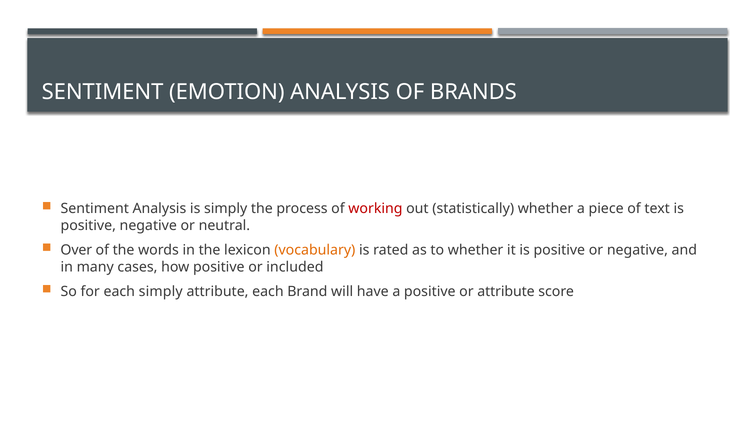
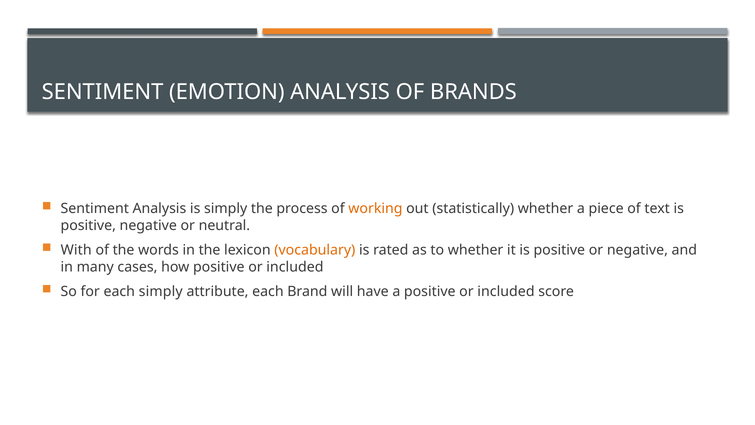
working colour: red -> orange
Over: Over -> With
a positive or attribute: attribute -> included
